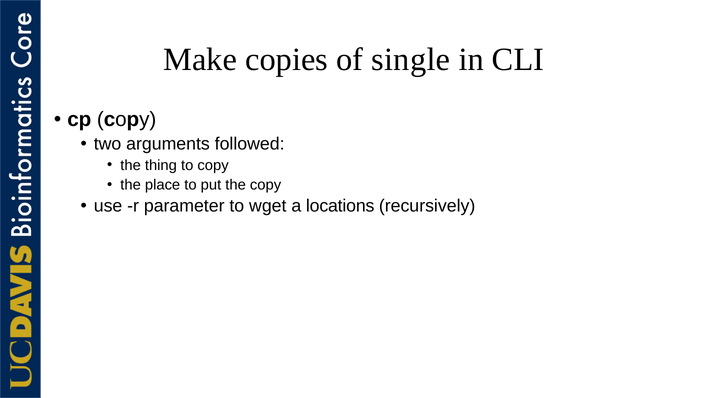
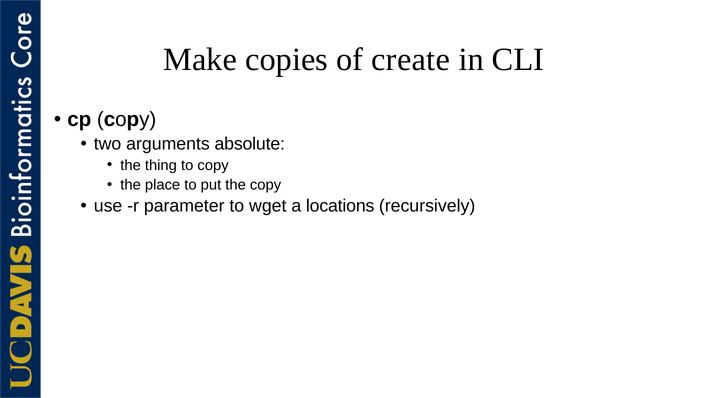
single: single -> create
followed: followed -> absolute
